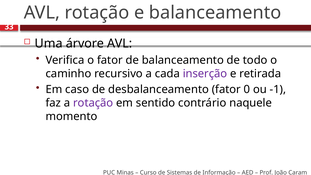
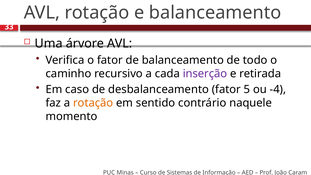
0: 0 -> 5
-1: -1 -> -4
rotação at (93, 103) colour: purple -> orange
